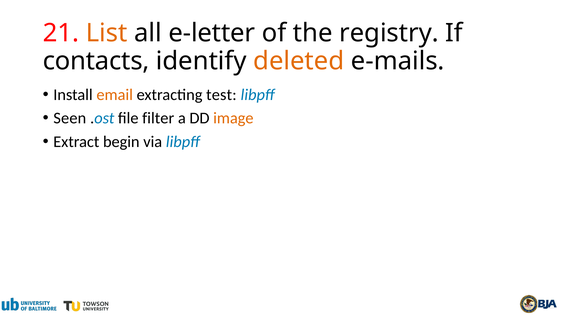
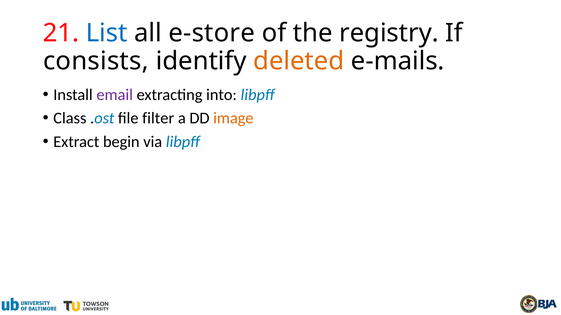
List colour: orange -> blue
e-letter: e-letter -> e-store
contacts: contacts -> consists
email colour: orange -> purple
test: test -> into
Seen: Seen -> Class
